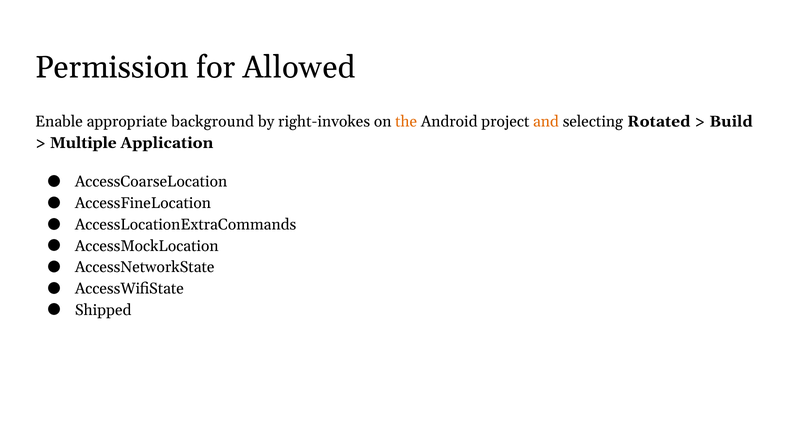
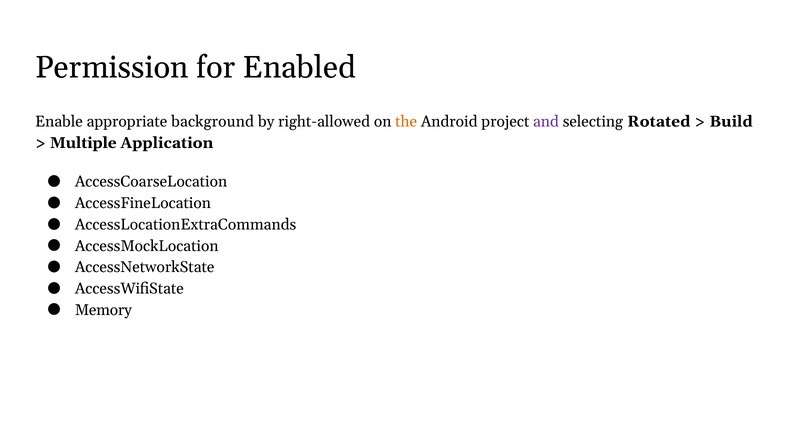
Allowed: Allowed -> Enabled
right-invokes: right-invokes -> right-allowed
and colour: orange -> purple
Shipped: Shipped -> Memory
